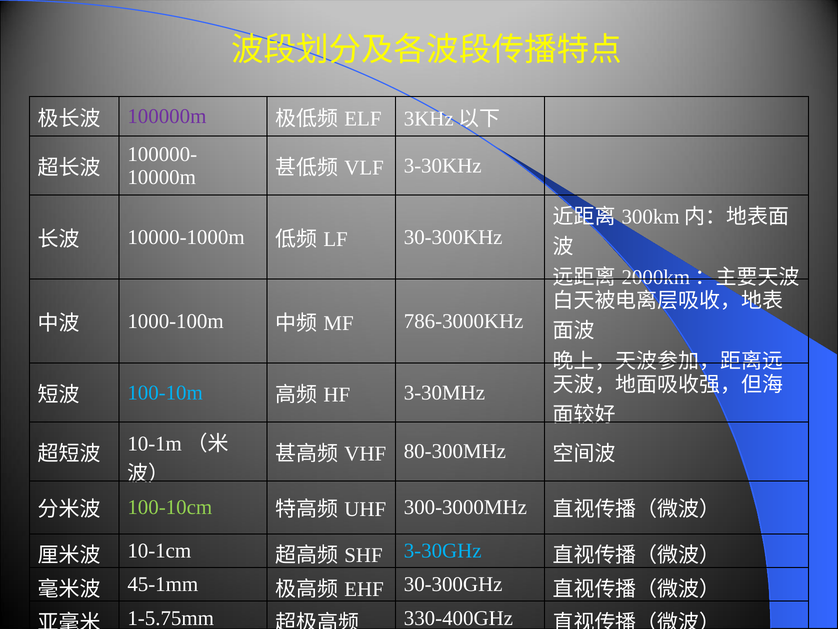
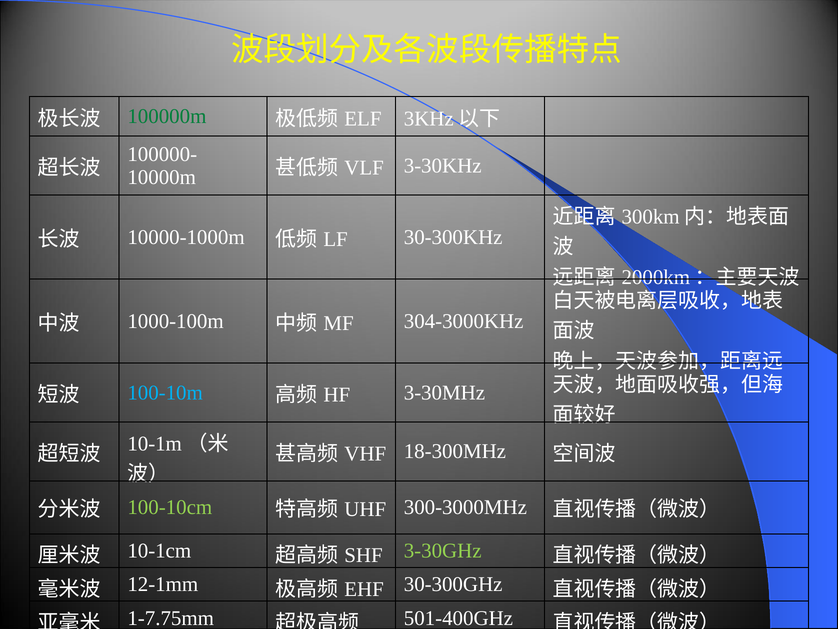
100000m colour: purple -> green
786-3000KHz: 786-3000KHz -> 304-3000KHz
80-300MHz: 80-300MHz -> 18-300MHz
3-30GHz colour: light blue -> light green
45-1mm: 45-1mm -> 12-1mm
1-5.75mm: 1-5.75mm -> 1-7.75mm
330-400GHz: 330-400GHz -> 501-400GHz
